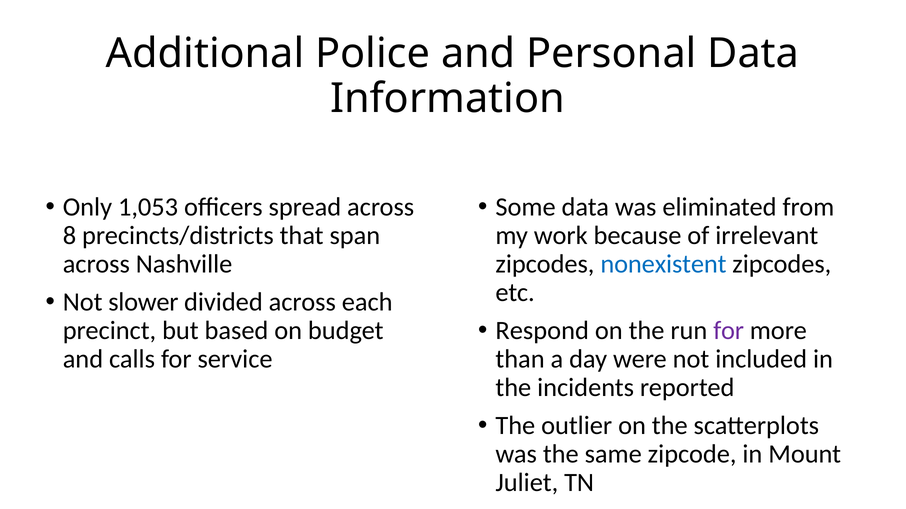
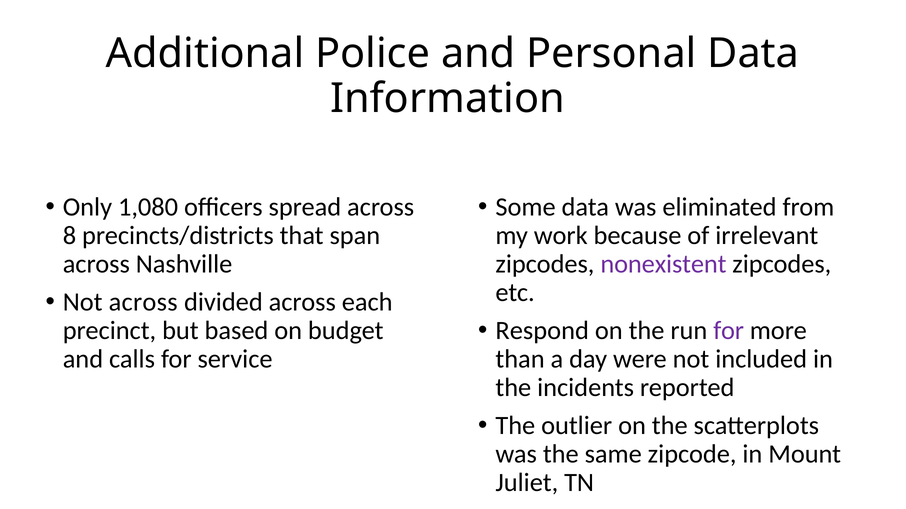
1,053: 1,053 -> 1,080
nonexistent colour: blue -> purple
Not slower: slower -> across
